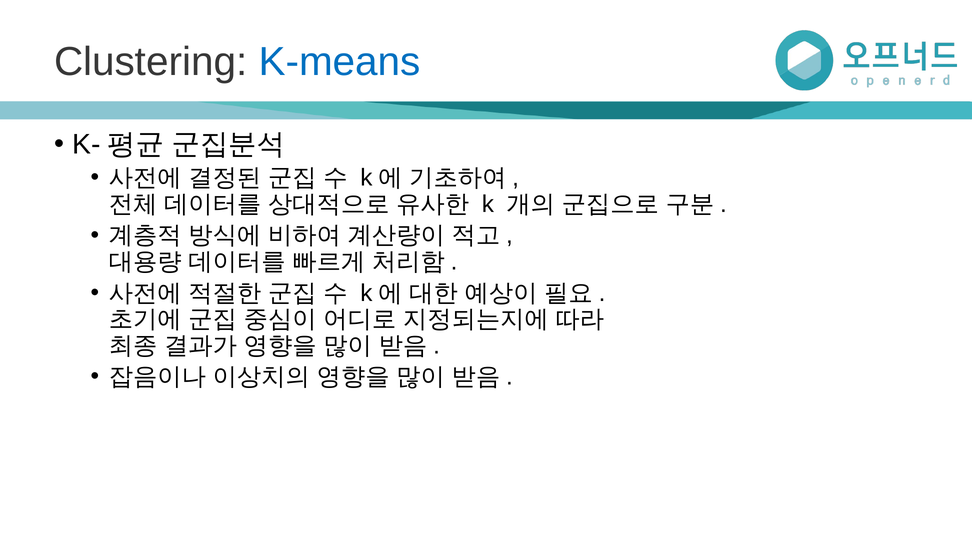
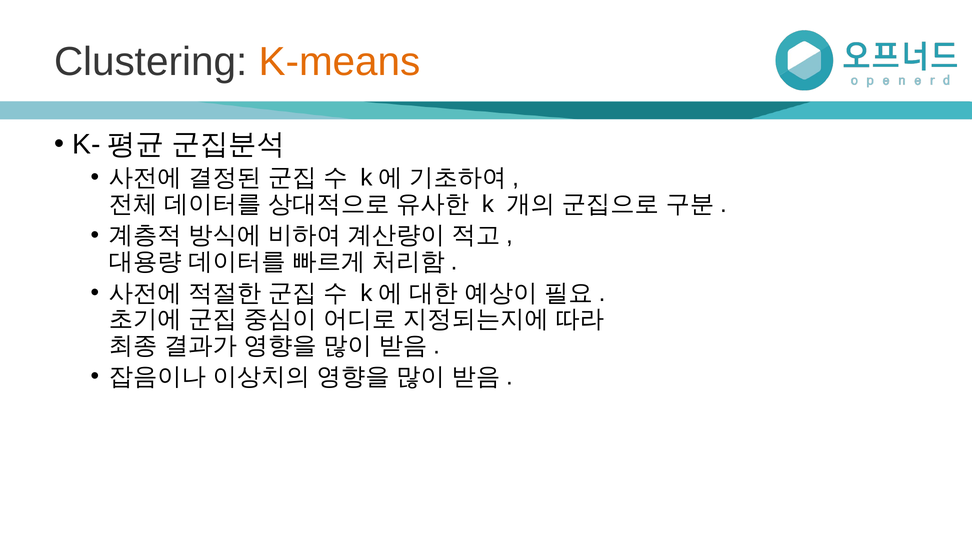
K-means colour: blue -> orange
